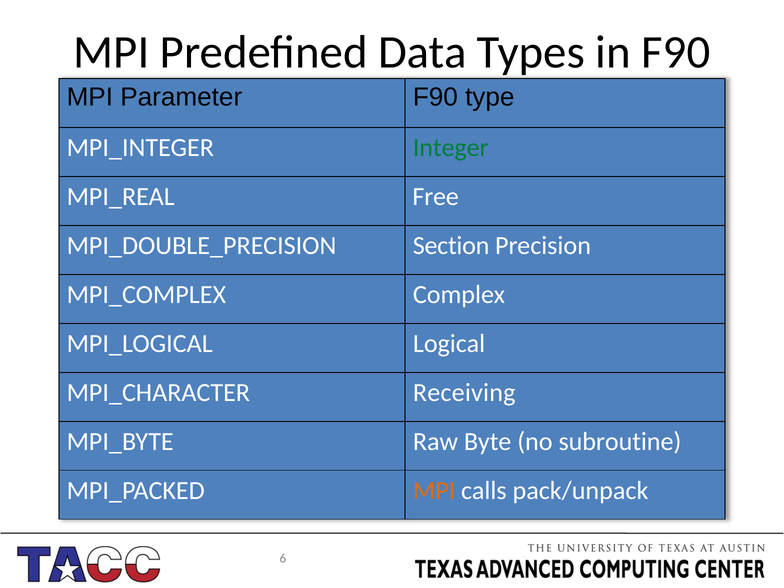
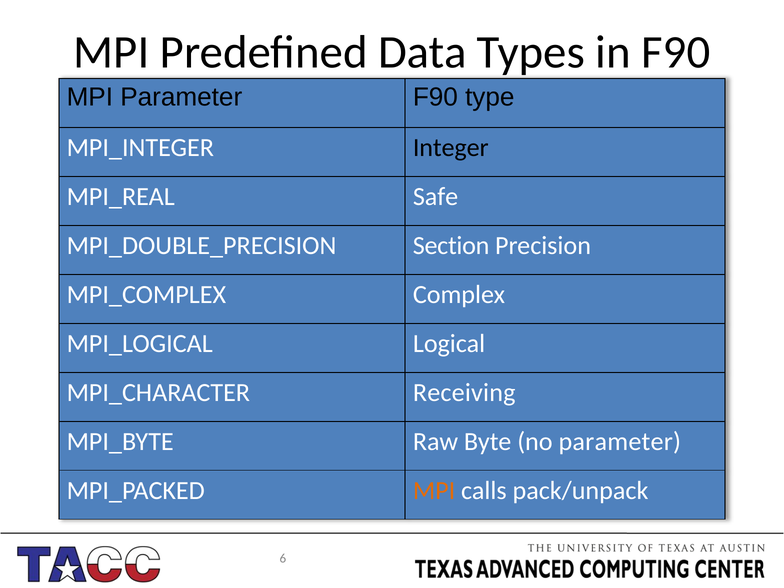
Integer colour: green -> black
Free: Free -> Safe
no subroutine: subroutine -> parameter
